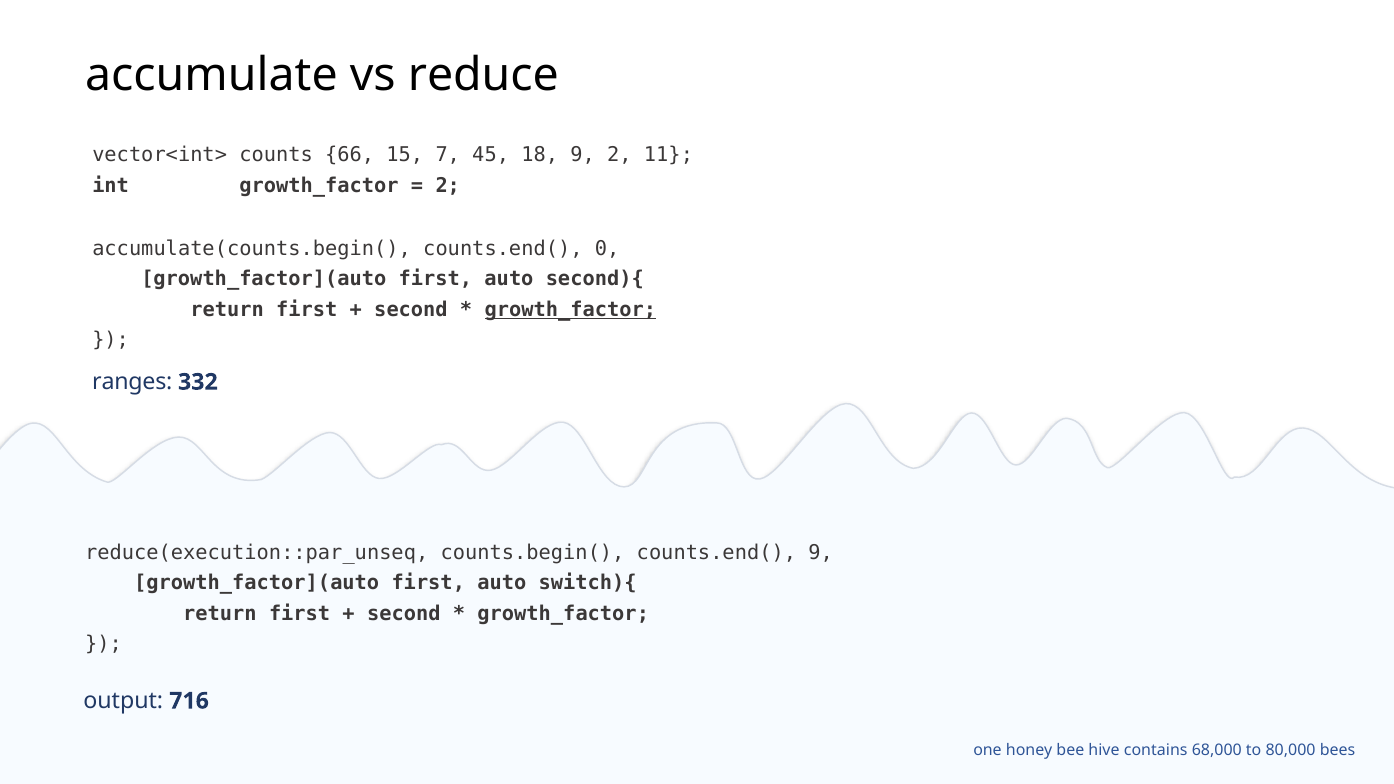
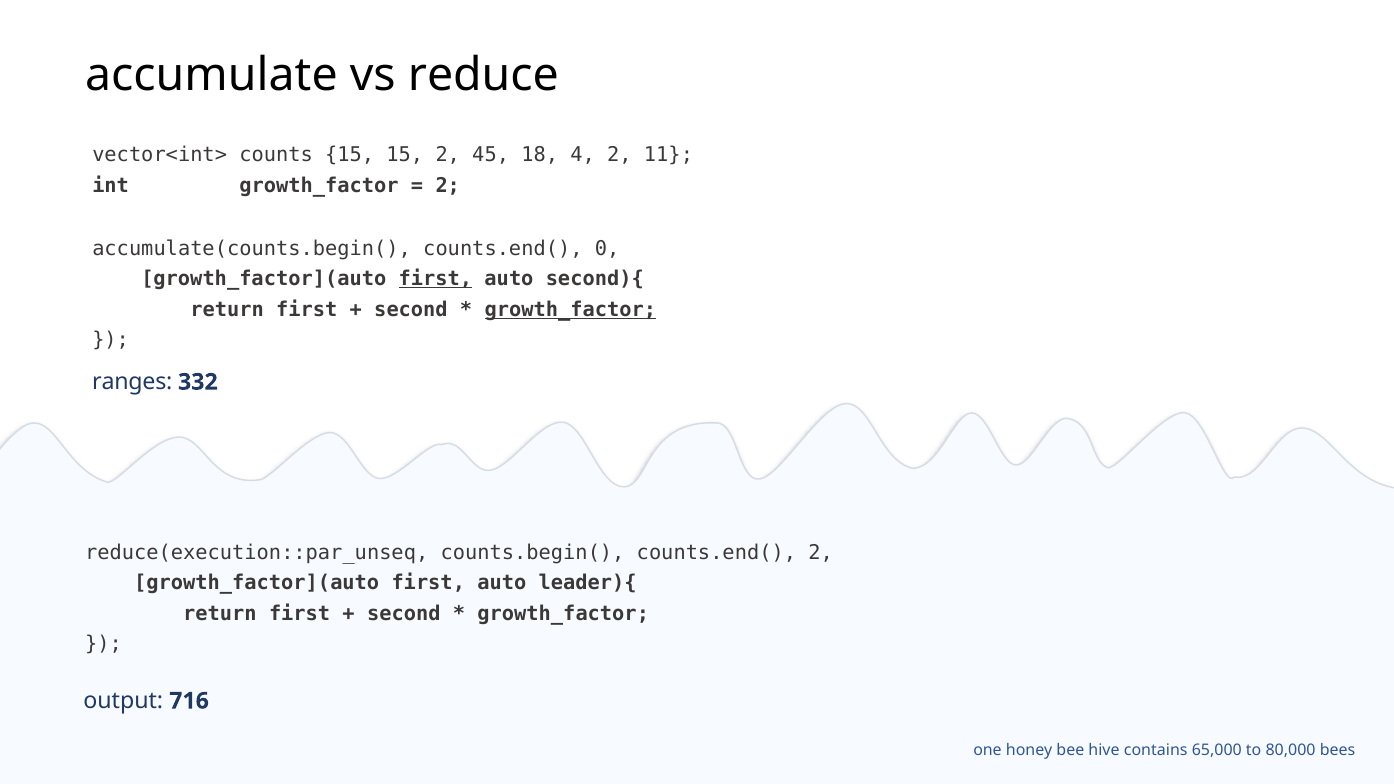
counts 66: 66 -> 15
15 7: 7 -> 2
18 9: 9 -> 4
first at (435, 279) underline: none -> present
counts.end( 9: 9 -> 2
switch){: switch){ -> leader){
68,000: 68,000 -> 65,000
